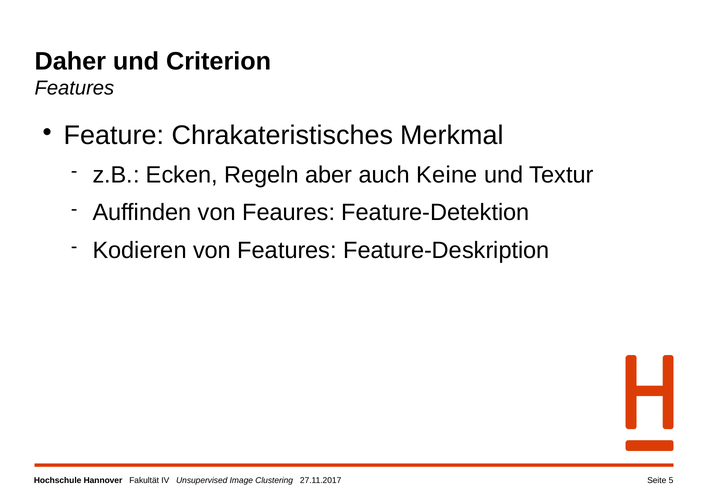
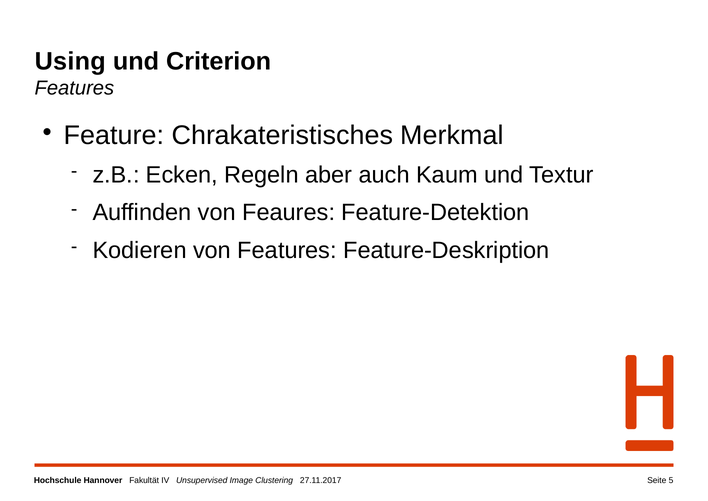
Daher: Daher -> Using
Keine: Keine -> Kaum
